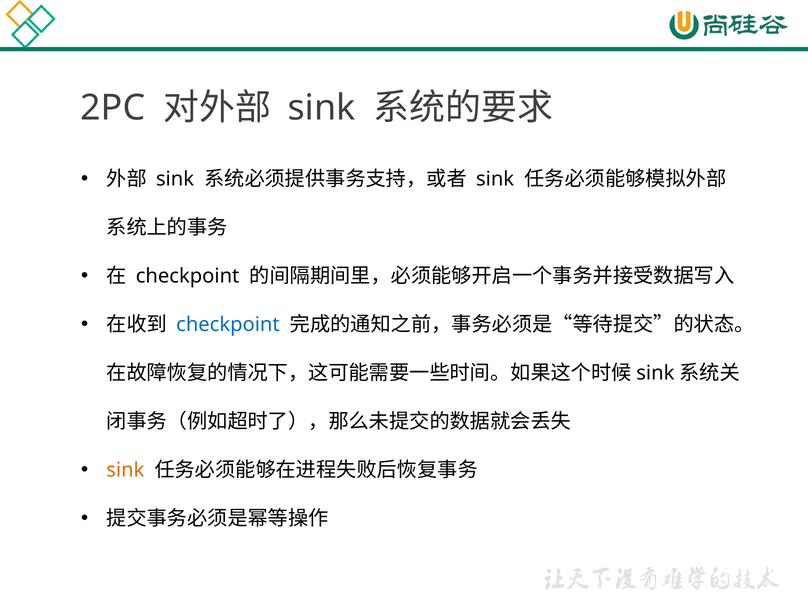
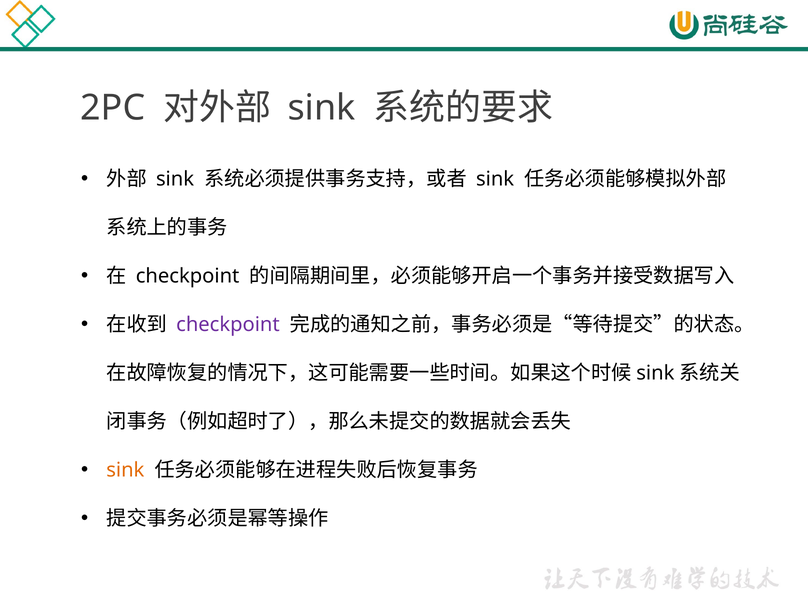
checkpoint at (228, 325) colour: blue -> purple
